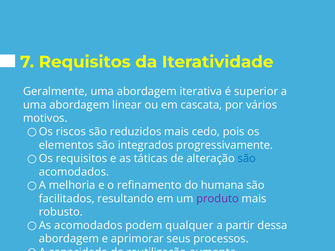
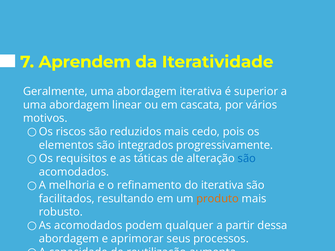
7 Requisitos: Requisitos -> Aprendem
do humana: humana -> iterativa
produto colour: purple -> orange
